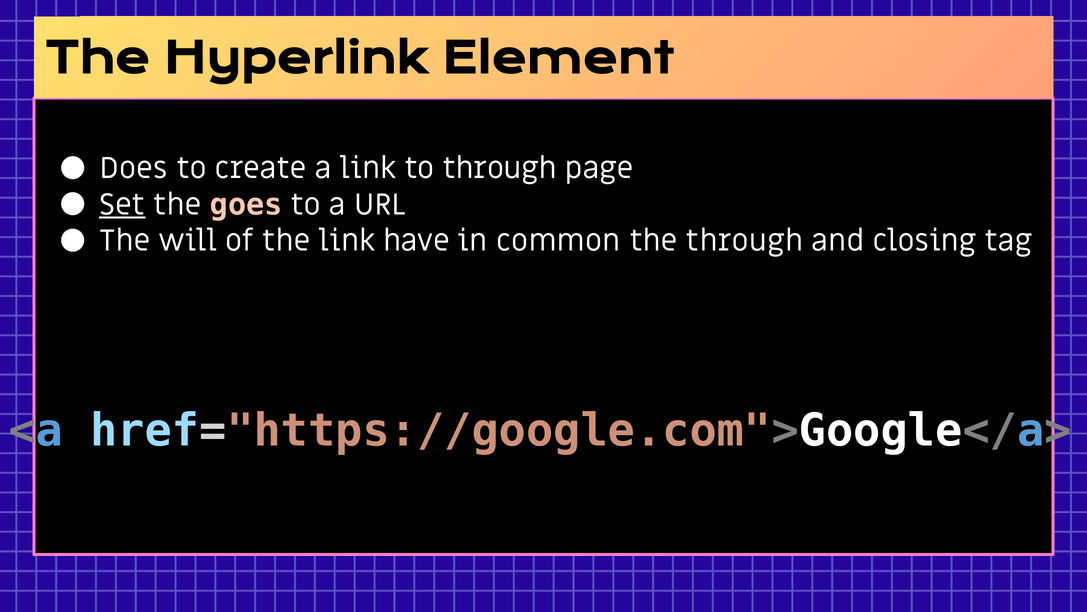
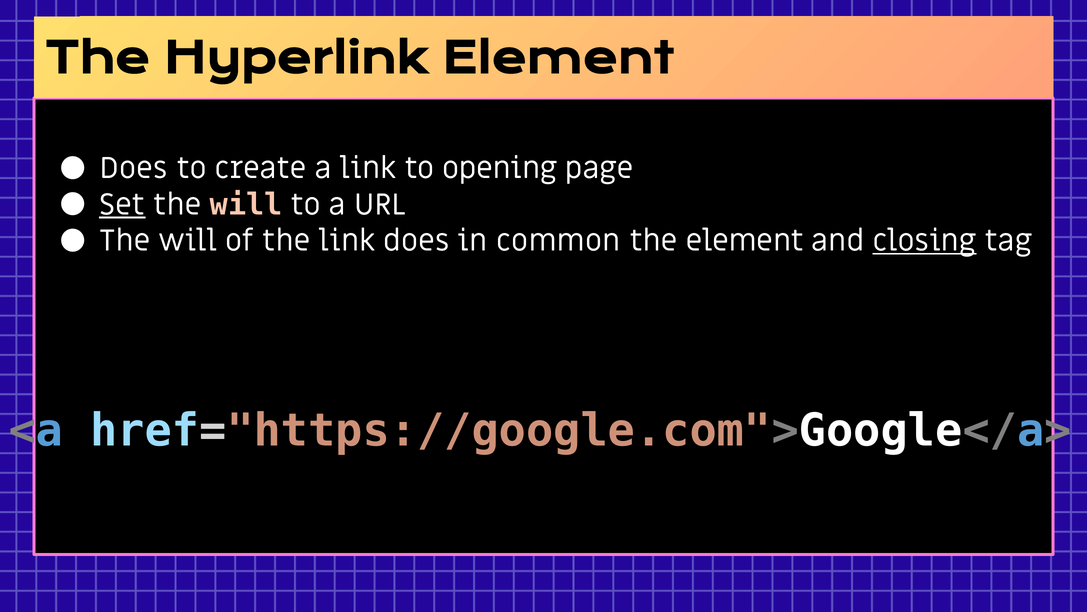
to through: through -> opening
goes at (246, 204): goes -> will
link have: have -> does
the through: through -> element
closing underline: none -> present
